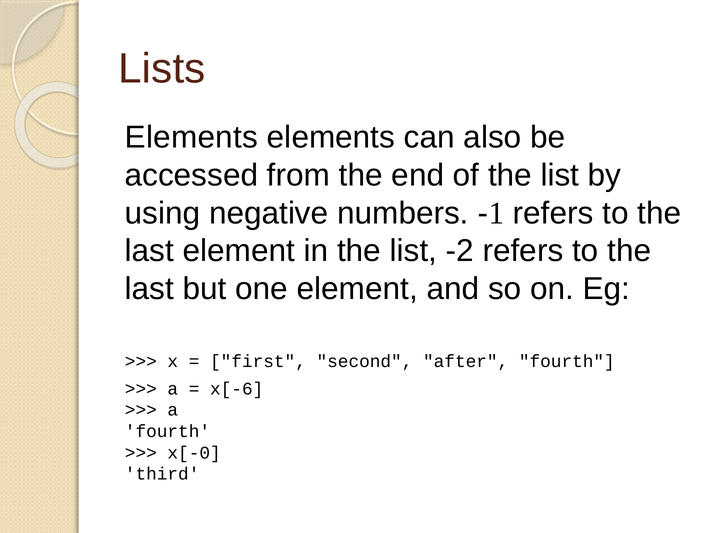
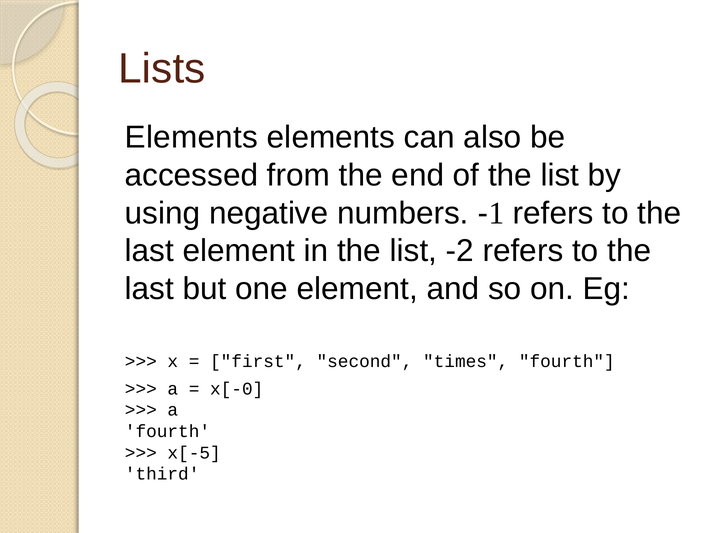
after: after -> times
x[-6: x[-6 -> x[-0
x[-0: x[-0 -> x[-5
